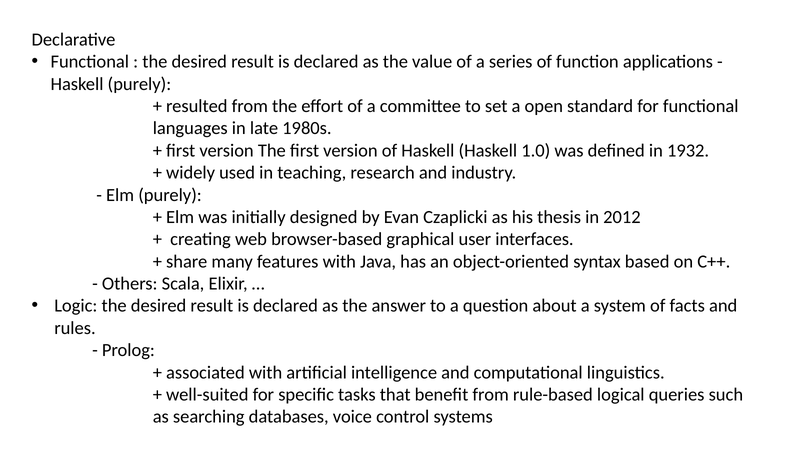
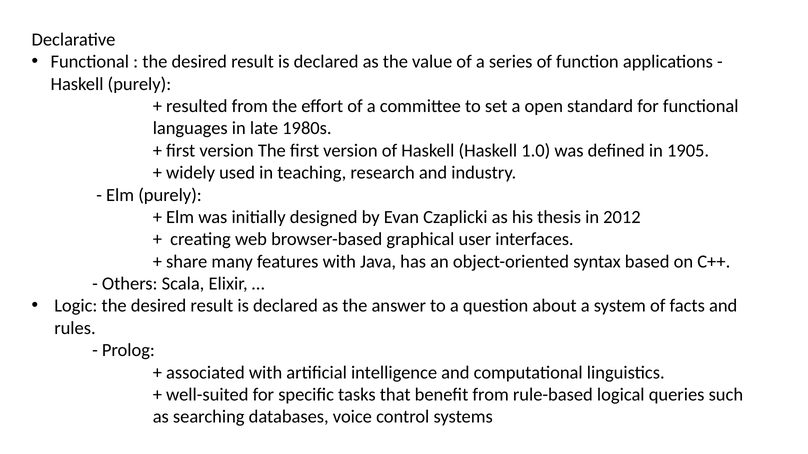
1932: 1932 -> 1905
